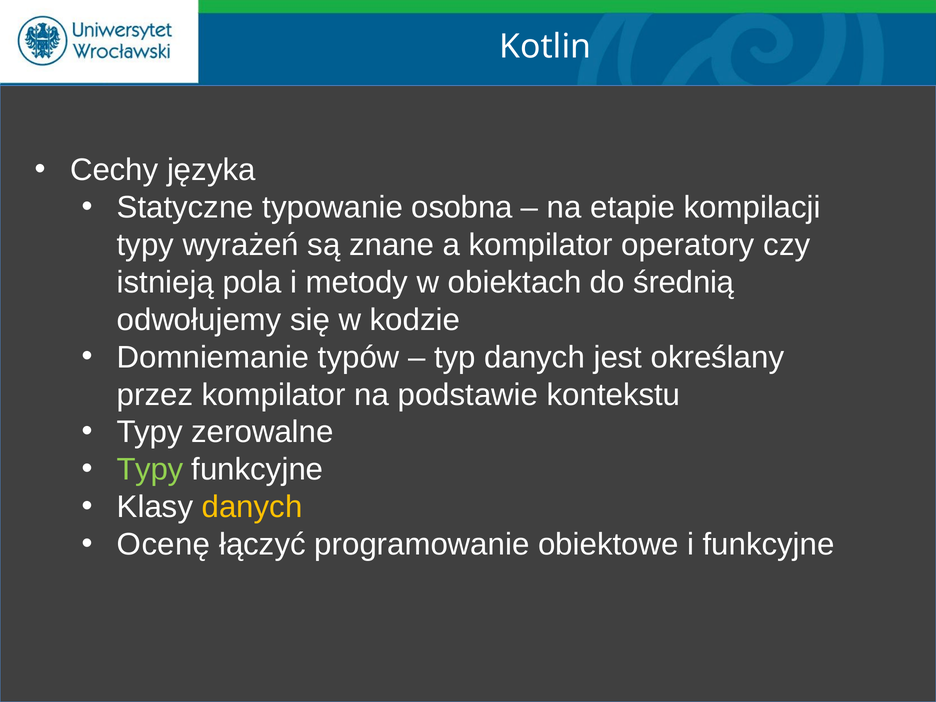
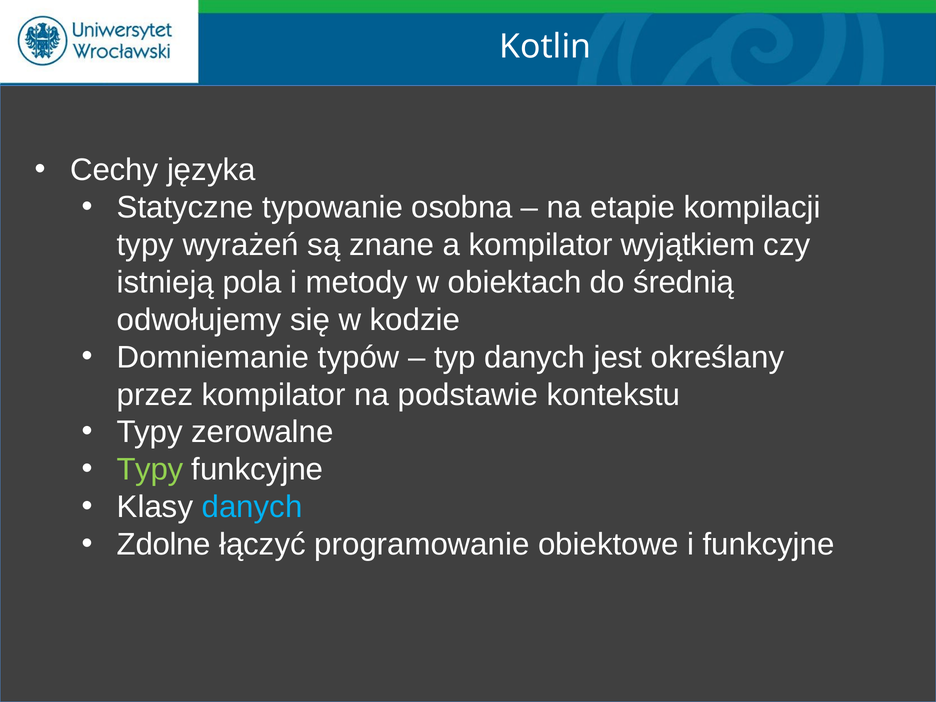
operatory: operatory -> wyjątkiem
danych at (252, 507) colour: yellow -> light blue
Ocenę: Ocenę -> Zdolne
